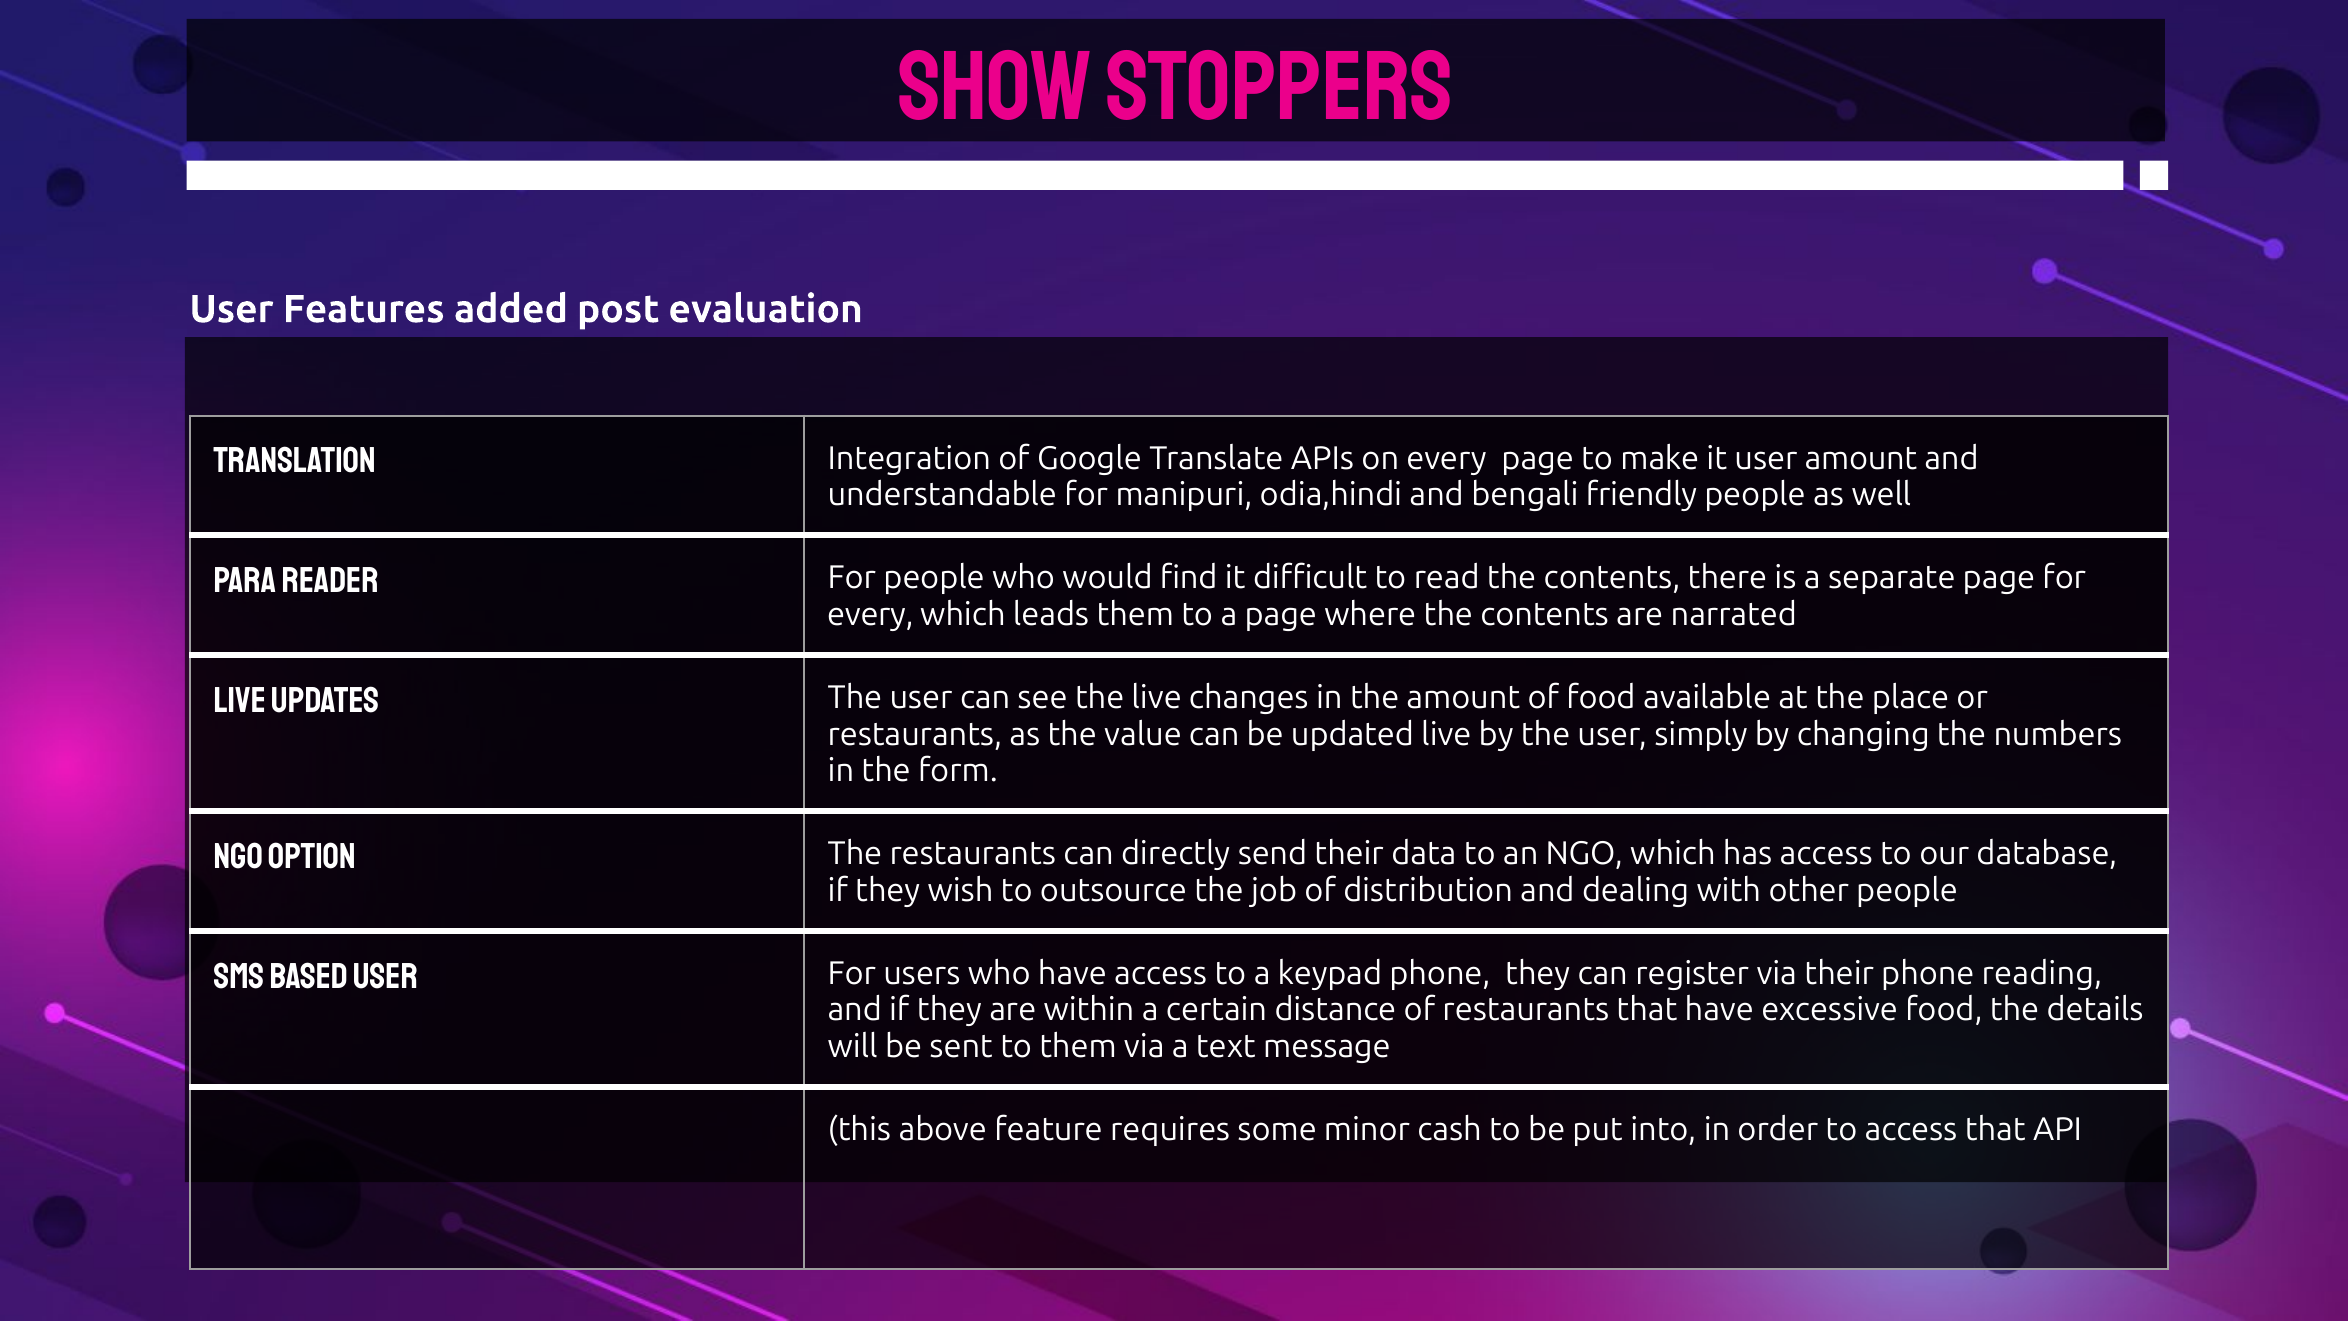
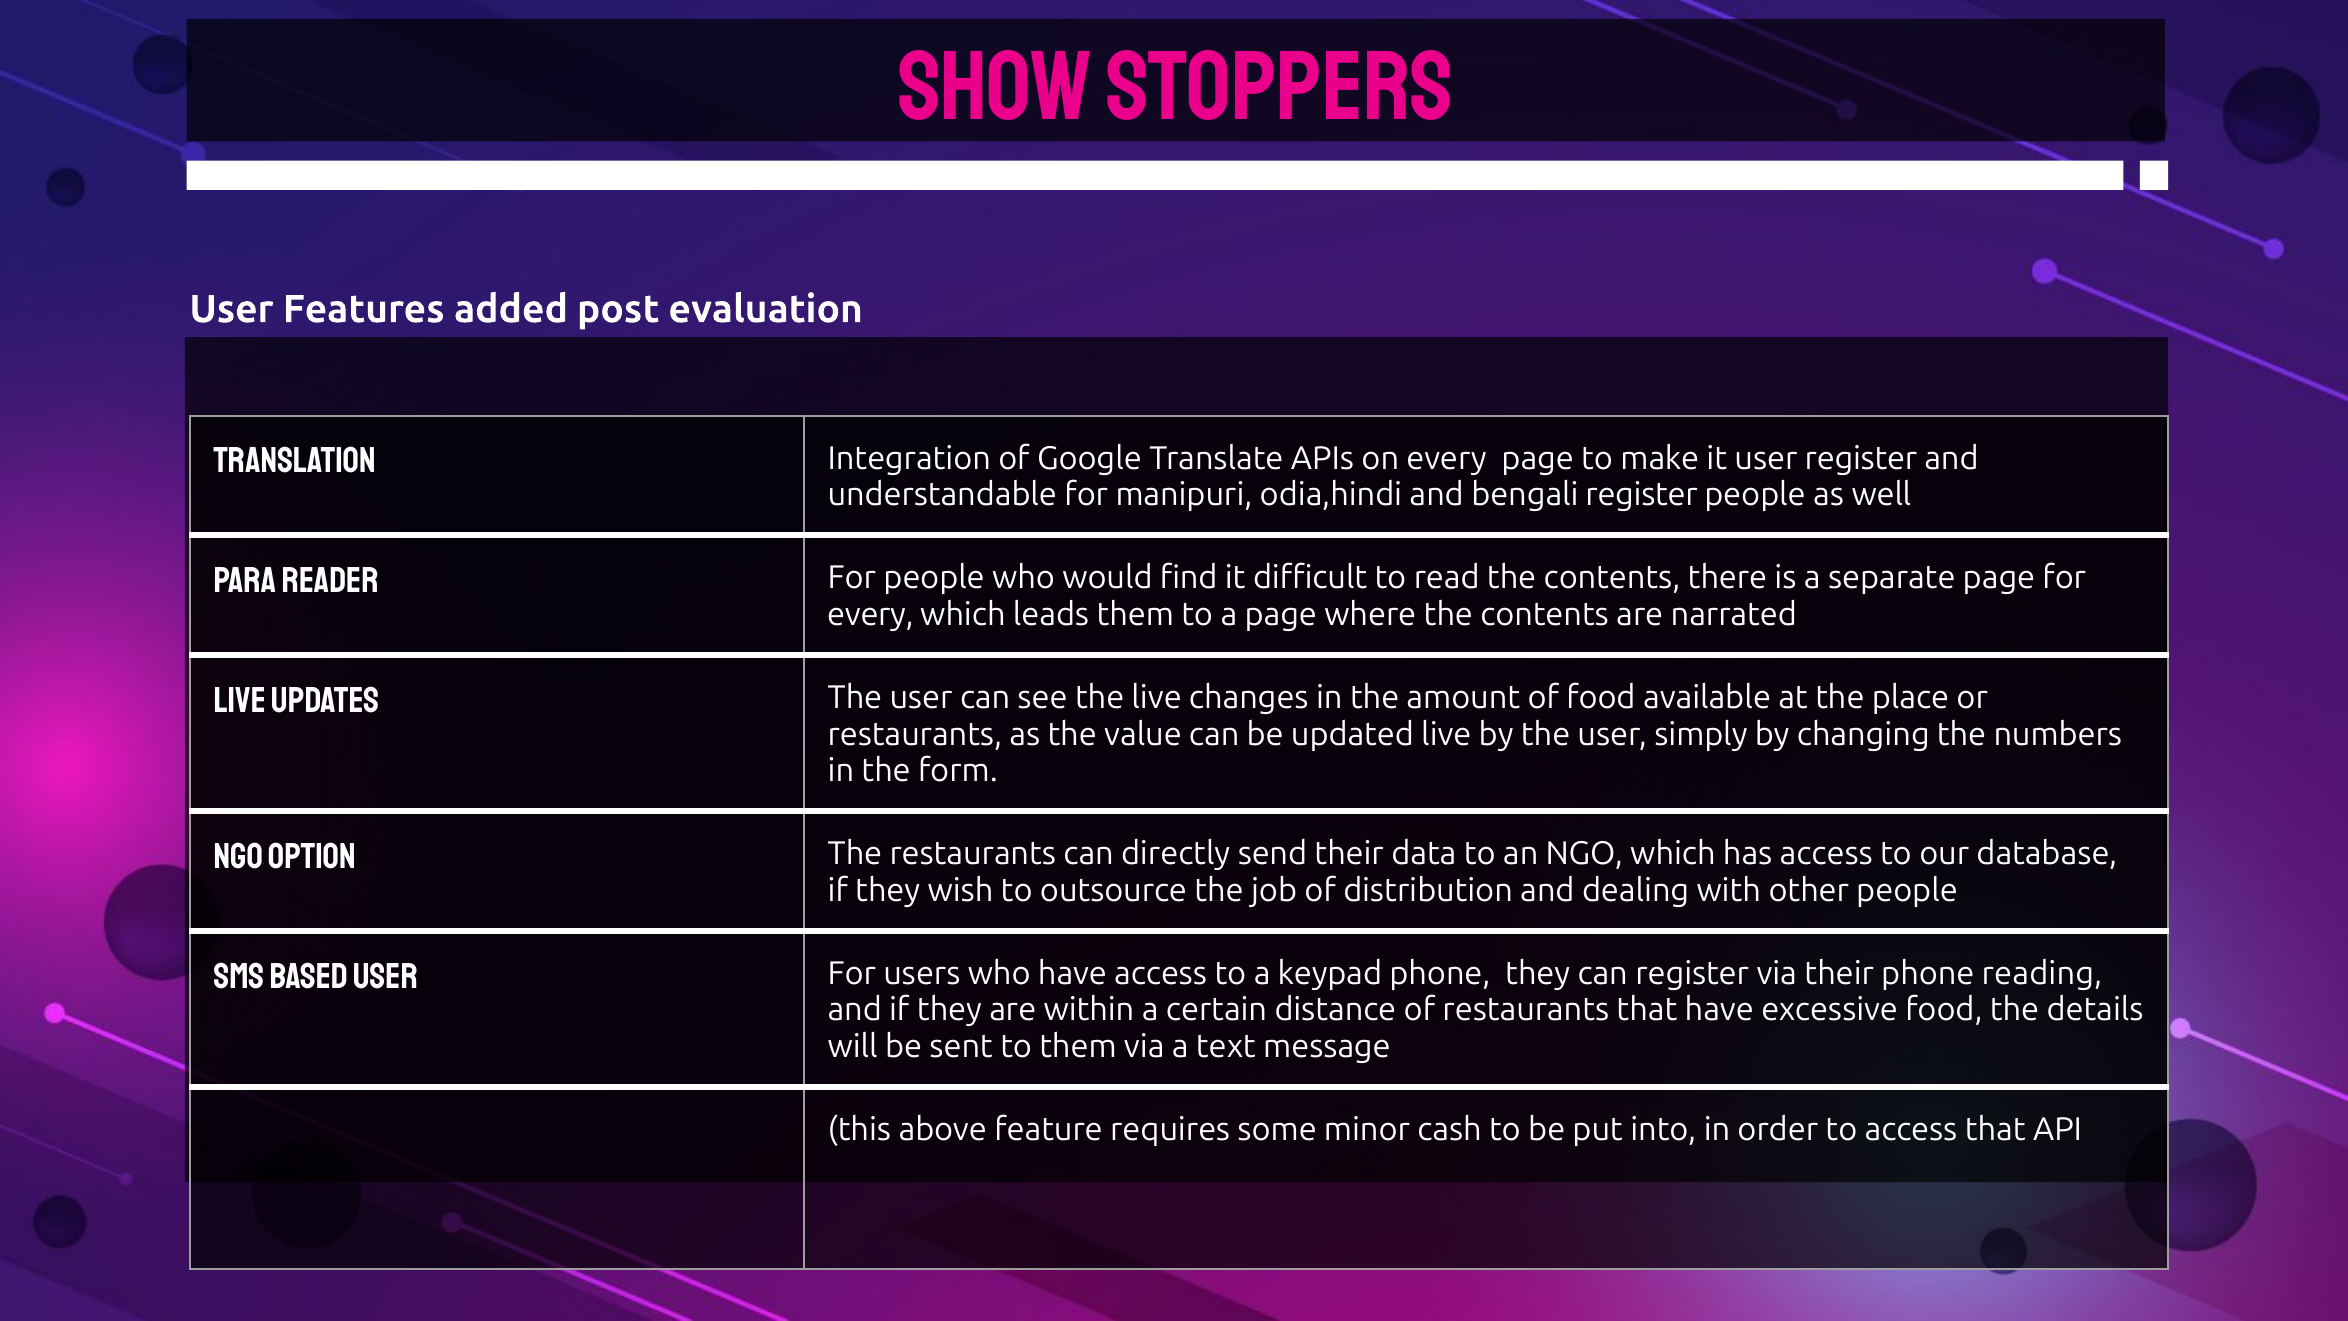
user amount: amount -> register
bengali friendly: friendly -> register
